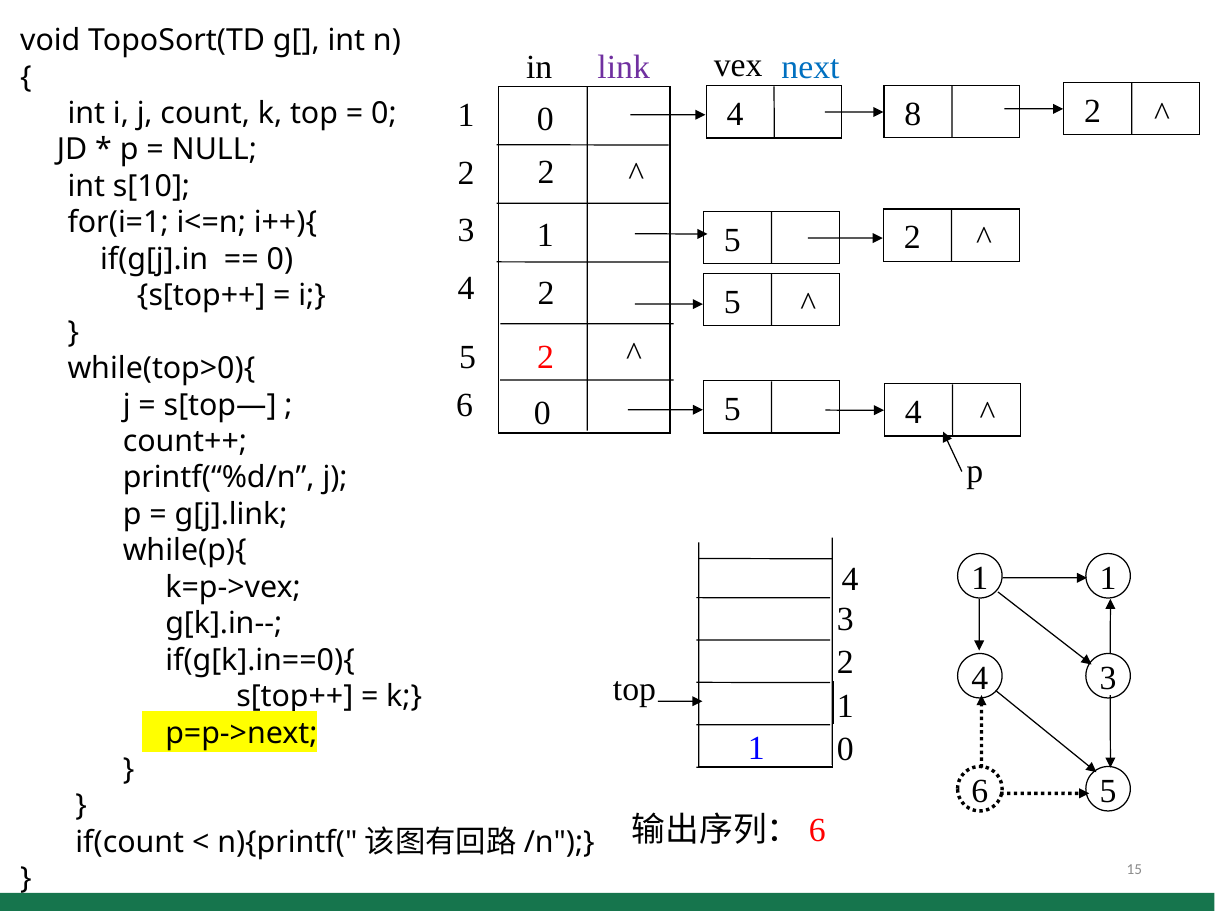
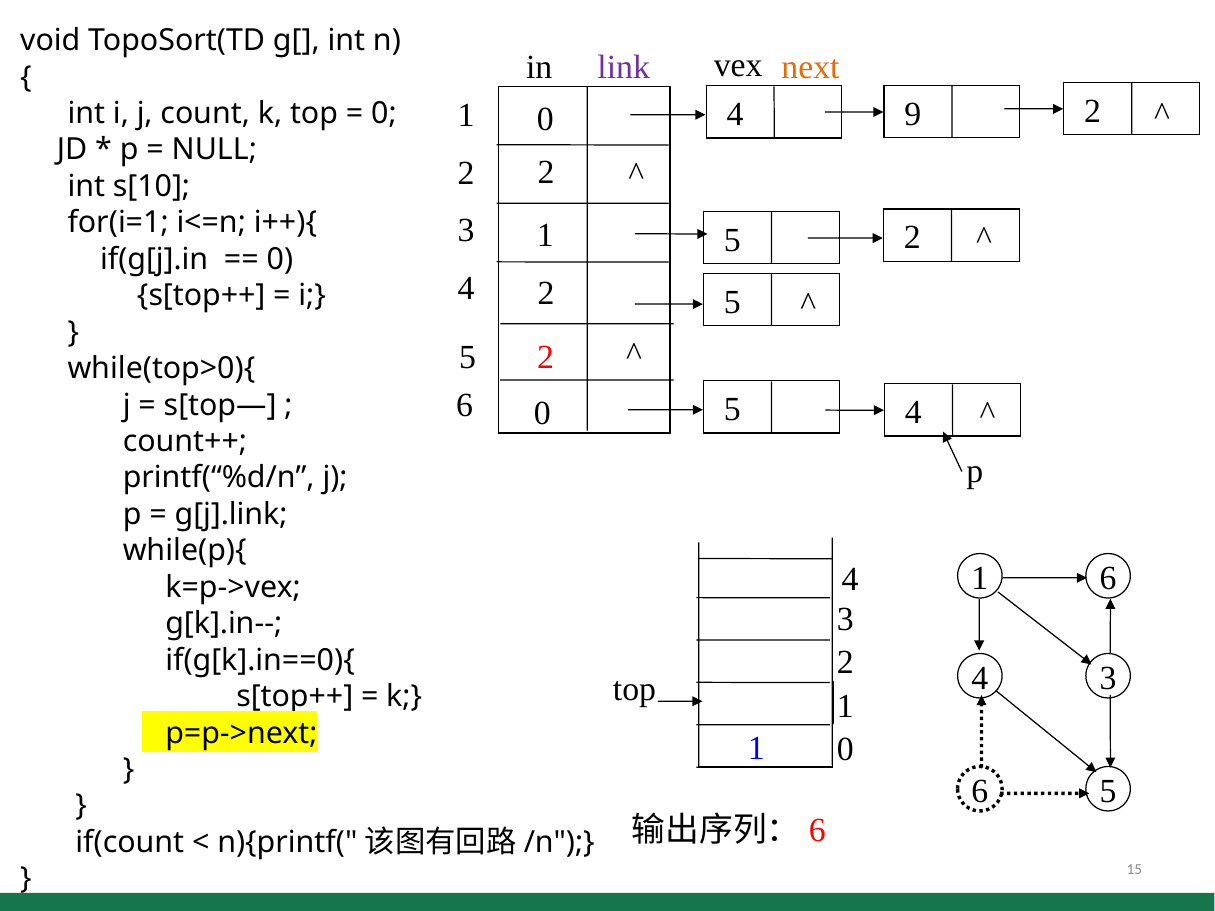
next colour: blue -> orange
8: 8 -> 9
1 1: 1 -> 6
